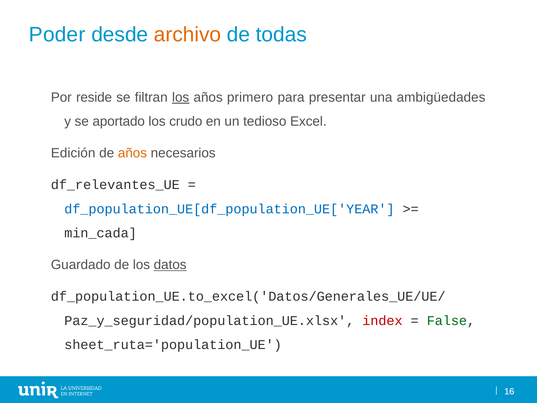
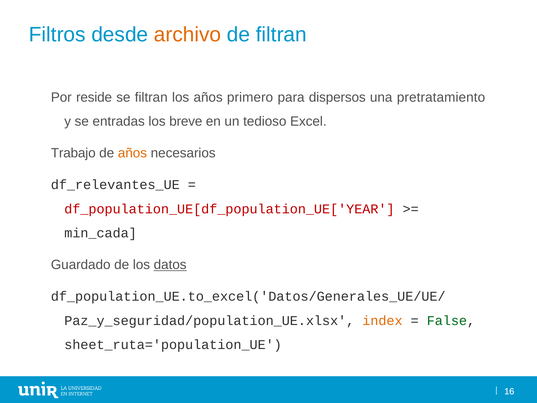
Poder: Poder -> Filtros
de todas: todas -> filtran
los at (181, 97) underline: present -> none
presentar: presentar -> dispersos
ambigüedades: ambigüedades -> pretratamiento
aportado: aportado -> entradas
crudo: crudo -> breve
Edición: Edición -> Trabajo
df_population_UE[df_population_UE['YEAR colour: blue -> red
index colour: red -> orange
